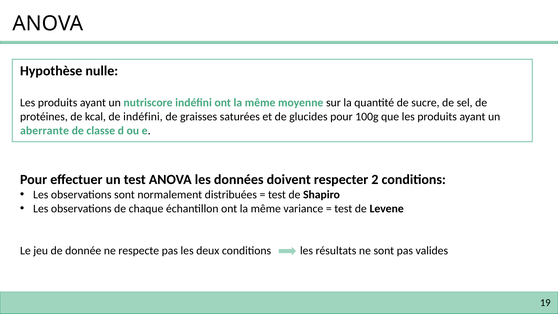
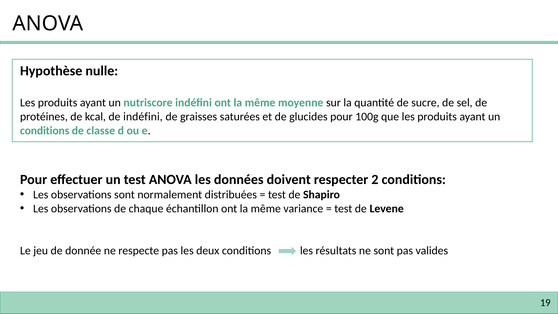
aberrante at (45, 131): aberrante -> conditions
